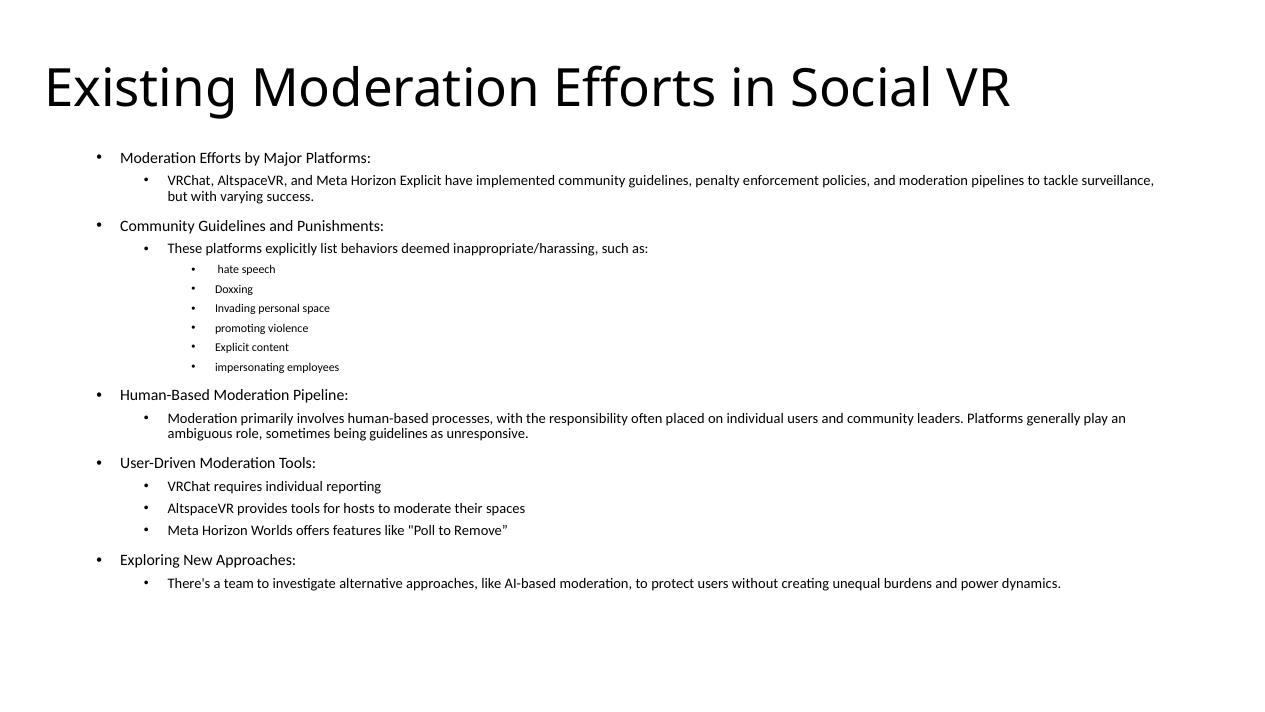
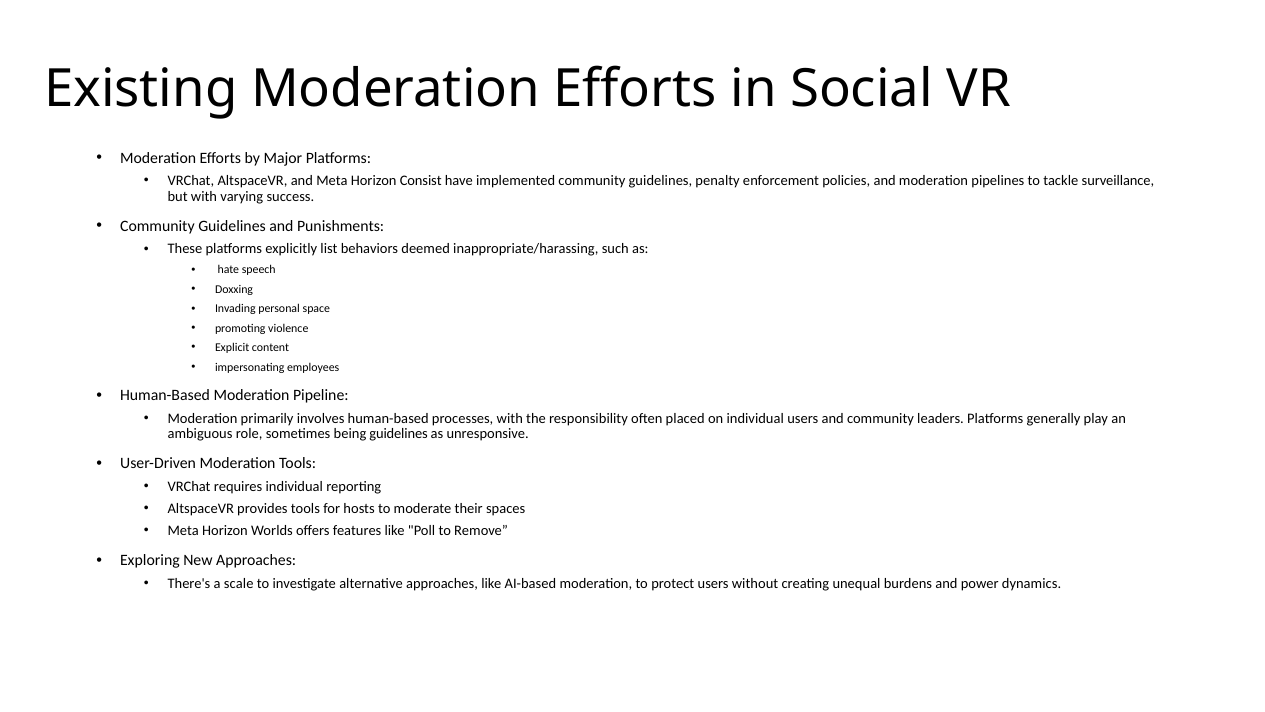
Horizon Explicit: Explicit -> Consist
team: team -> scale
